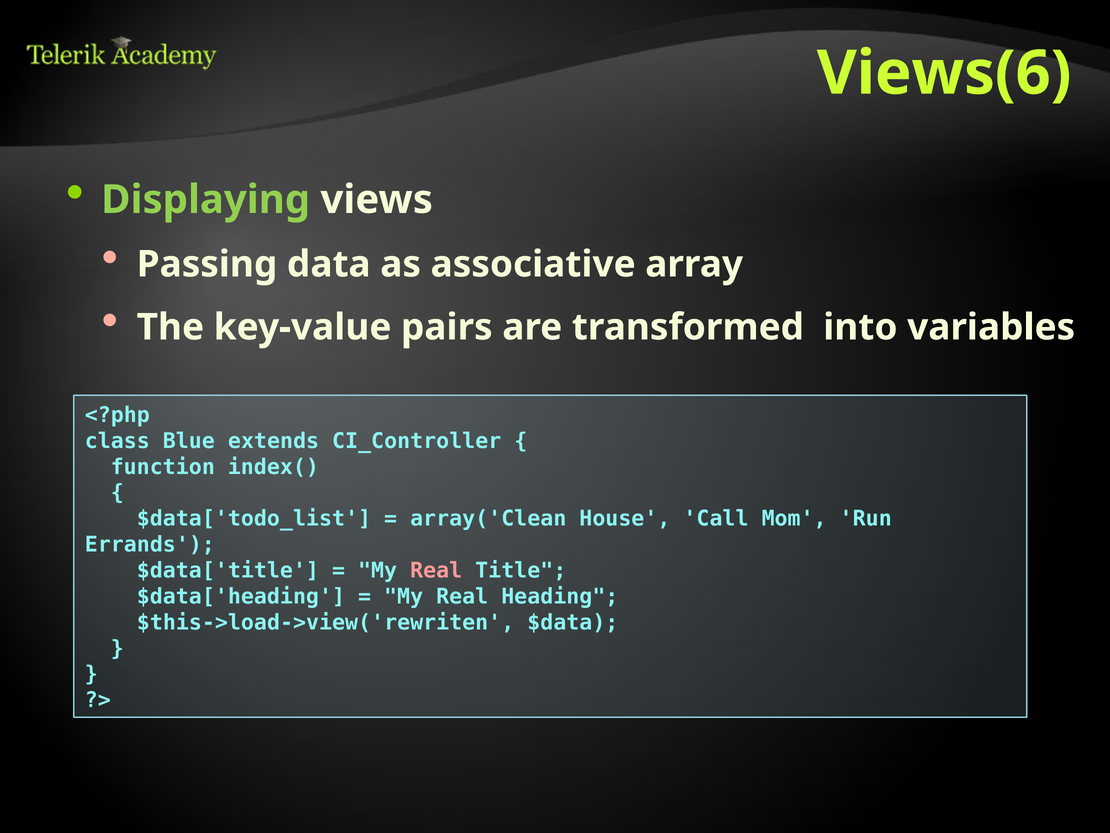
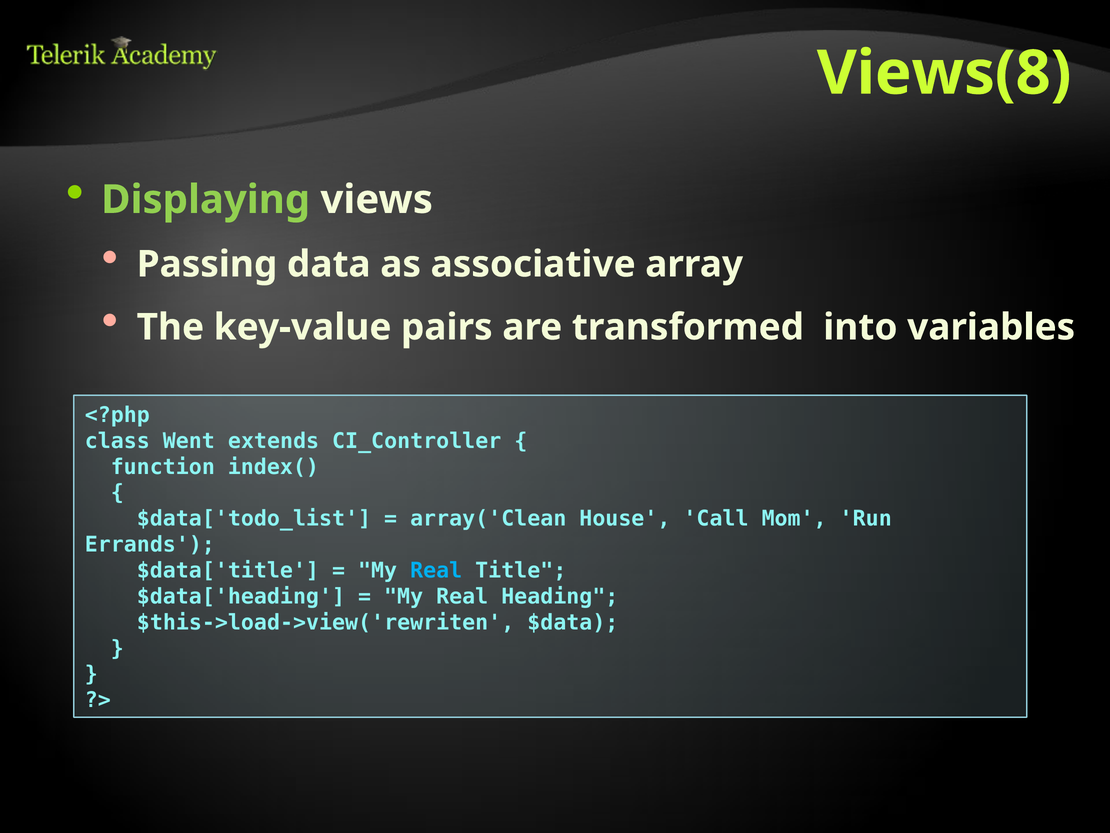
Views(6: Views(6 -> Views(8
Blue: Blue -> Went
Real at (436, 570) colour: pink -> light blue
